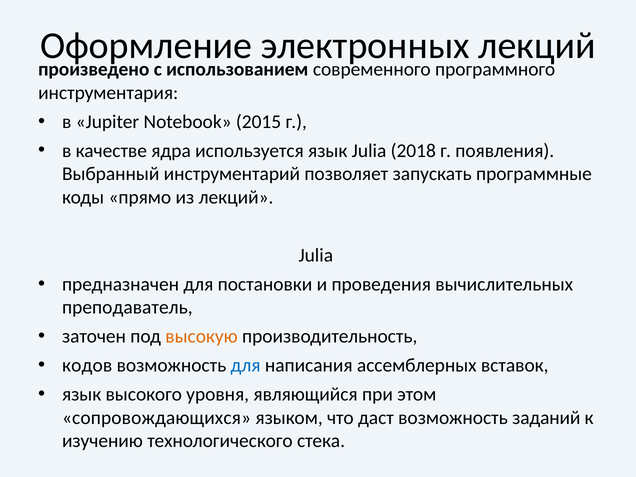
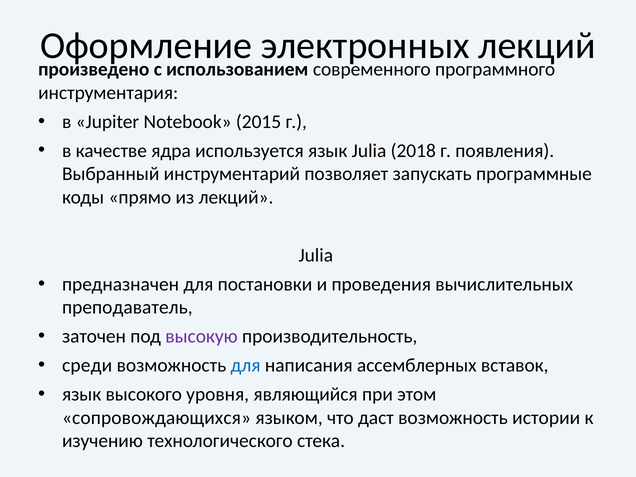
высокую colour: orange -> purple
кодов: кодов -> среди
заданий: заданий -> истории
